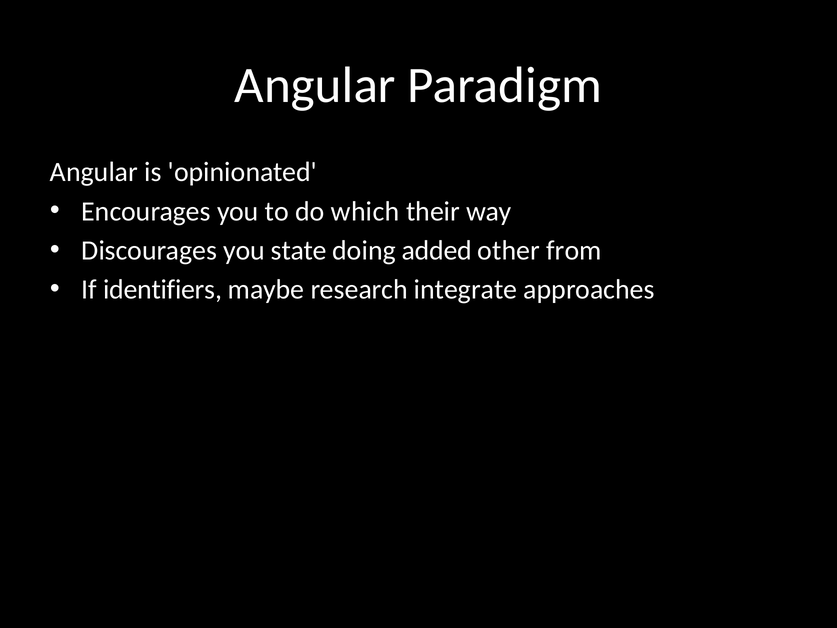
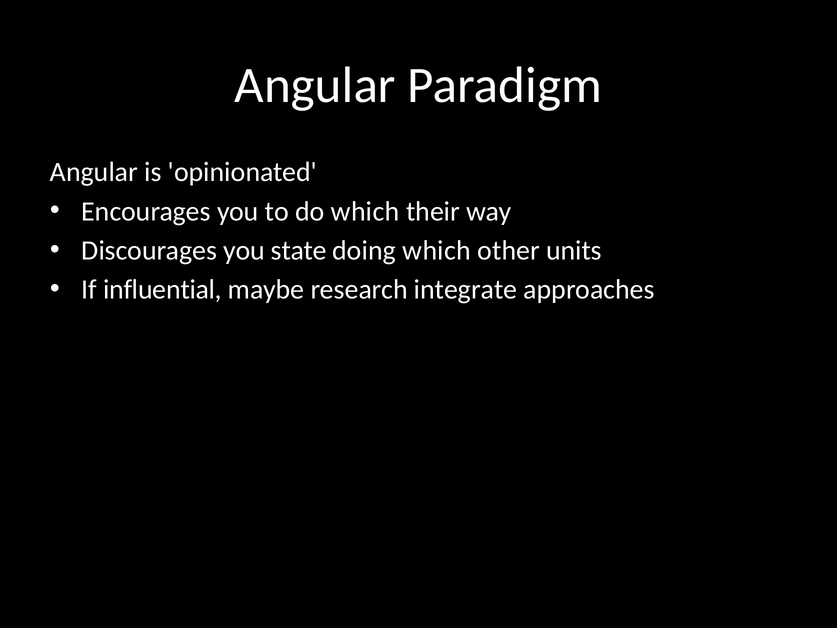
doing added: added -> which
from: from -> units
identifiers: identifiers -> influential
